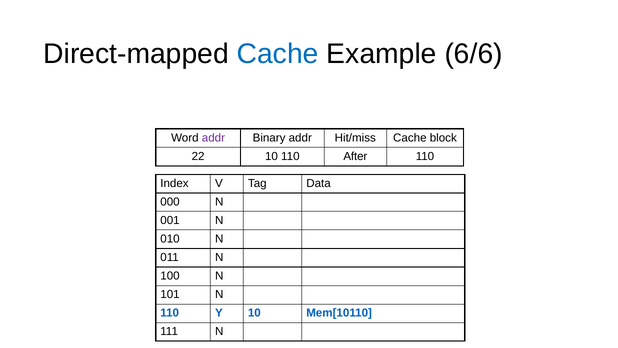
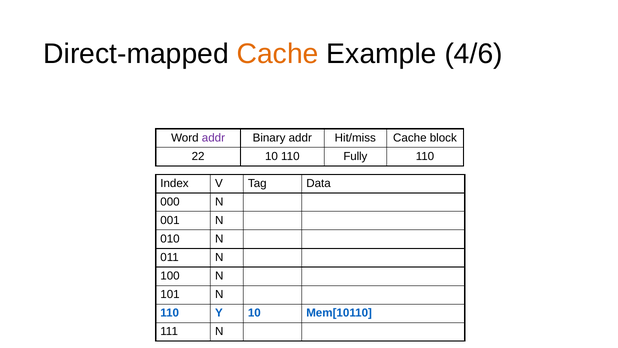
Cache at (278, 54) colour: blue -> orange
6/6: 6/6 -> 4/6
After: After -> Fully
